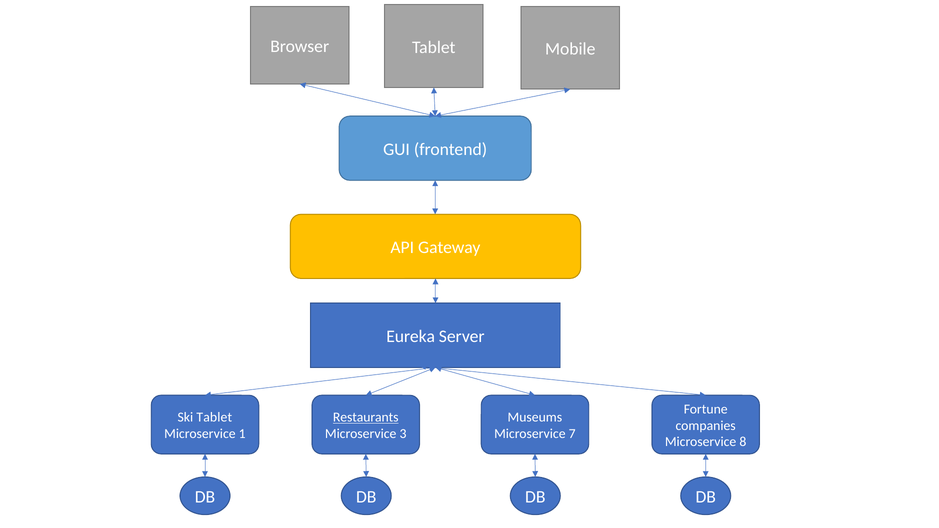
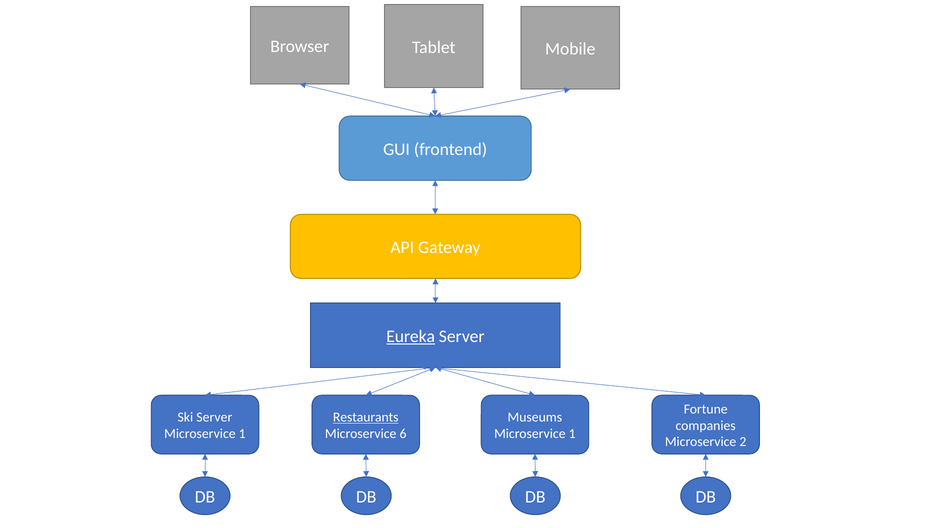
Eureka underline: none -> present
Ski Tablet: Tablet -> Server
3: 3 -> 6
7 at (572, 434): 7 -> 1
8: 8 -> 2
